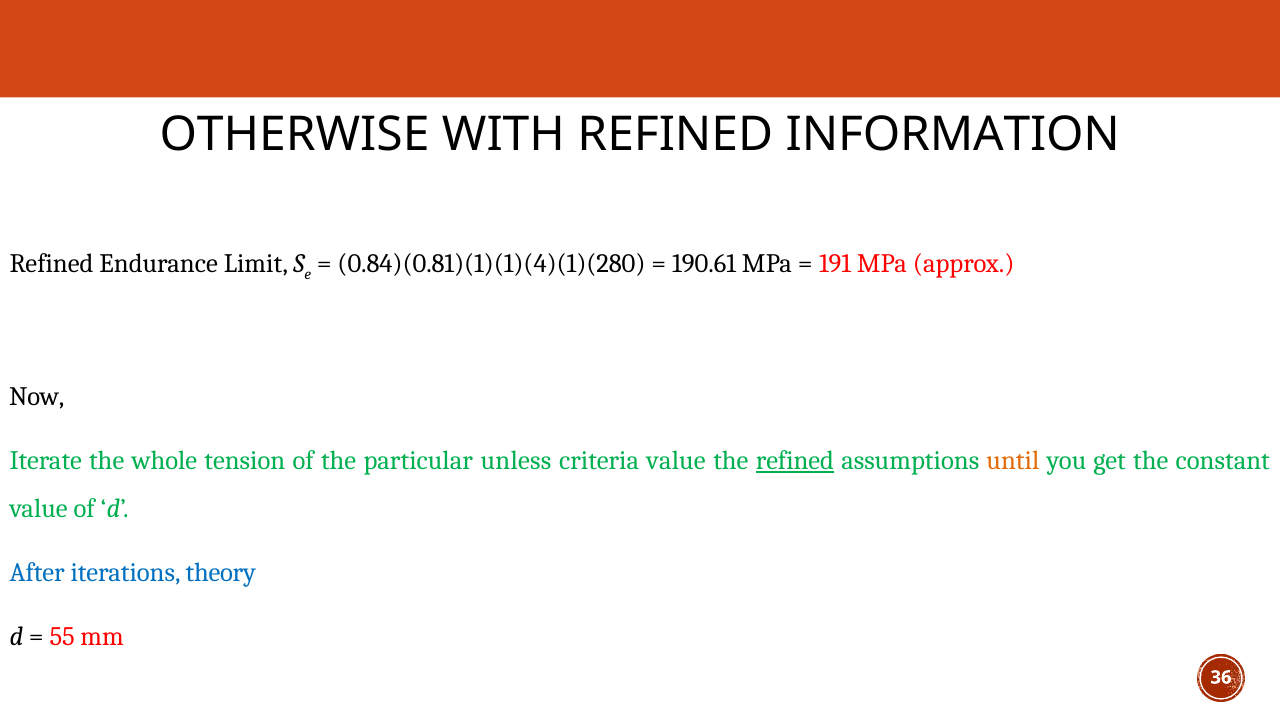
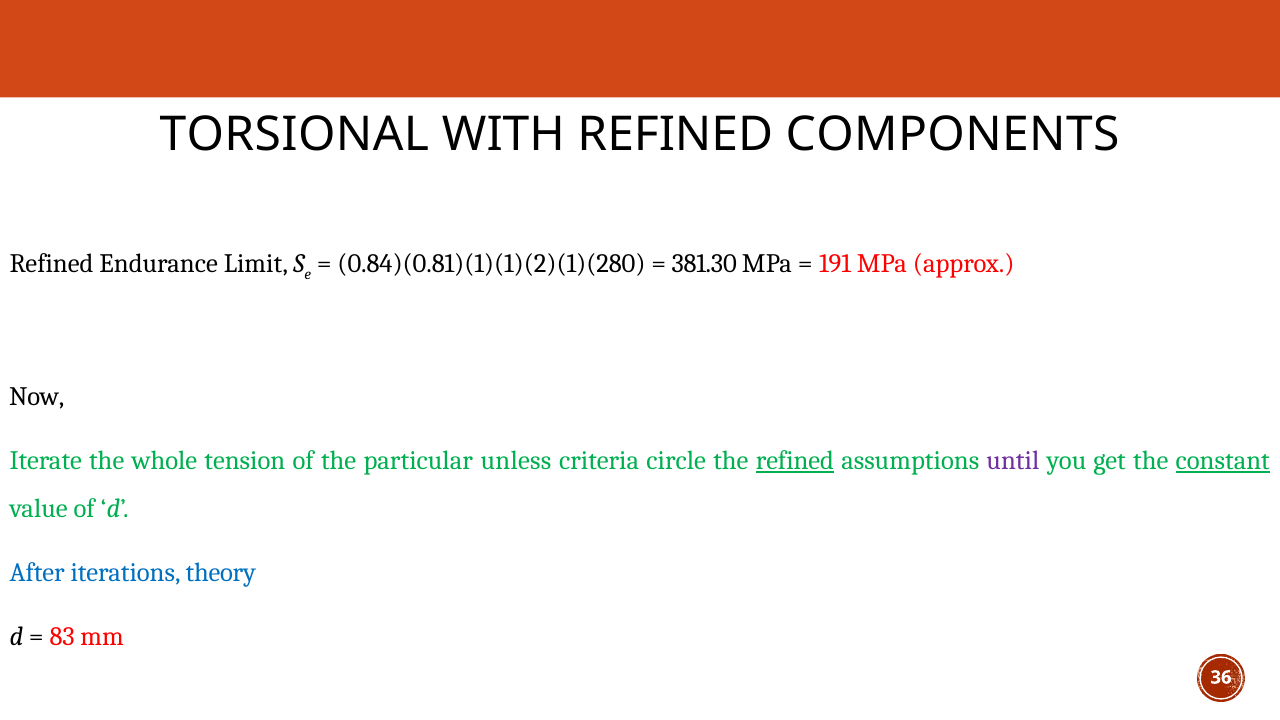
OTHERWISE: OTHERWISE -> TORSIONAL
INFORMATION: INFORMATION -> COMPONENTS
0.84)(0.81)(1)(1)(4)(1)(280: 0.84)(0.81)(1)(1)(4)(1)(280 -> 0.84)(0.81)(1)(1)(2)(1)(280
190.61: 190.61 -> 381.30
criteria value: value -> circle
until colour: orange -> purple
constant underline: none -> present
55: 55 -> 83
